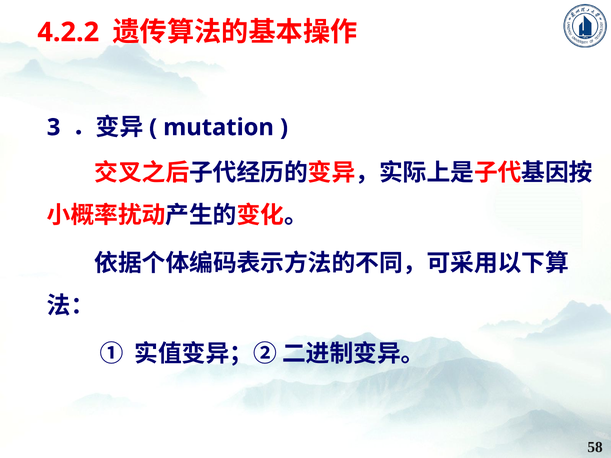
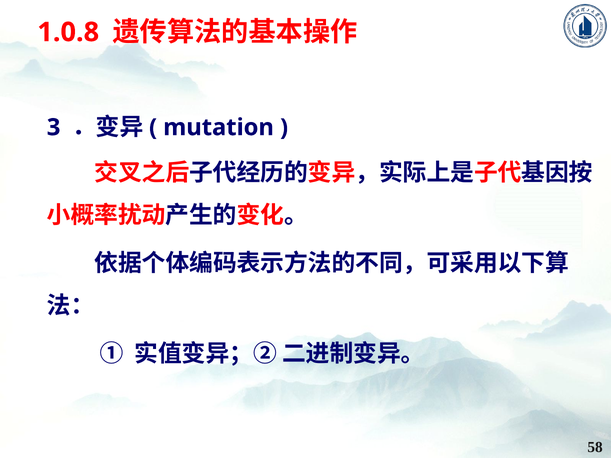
4.2.2: 4.2.2 -> 1.0.8
